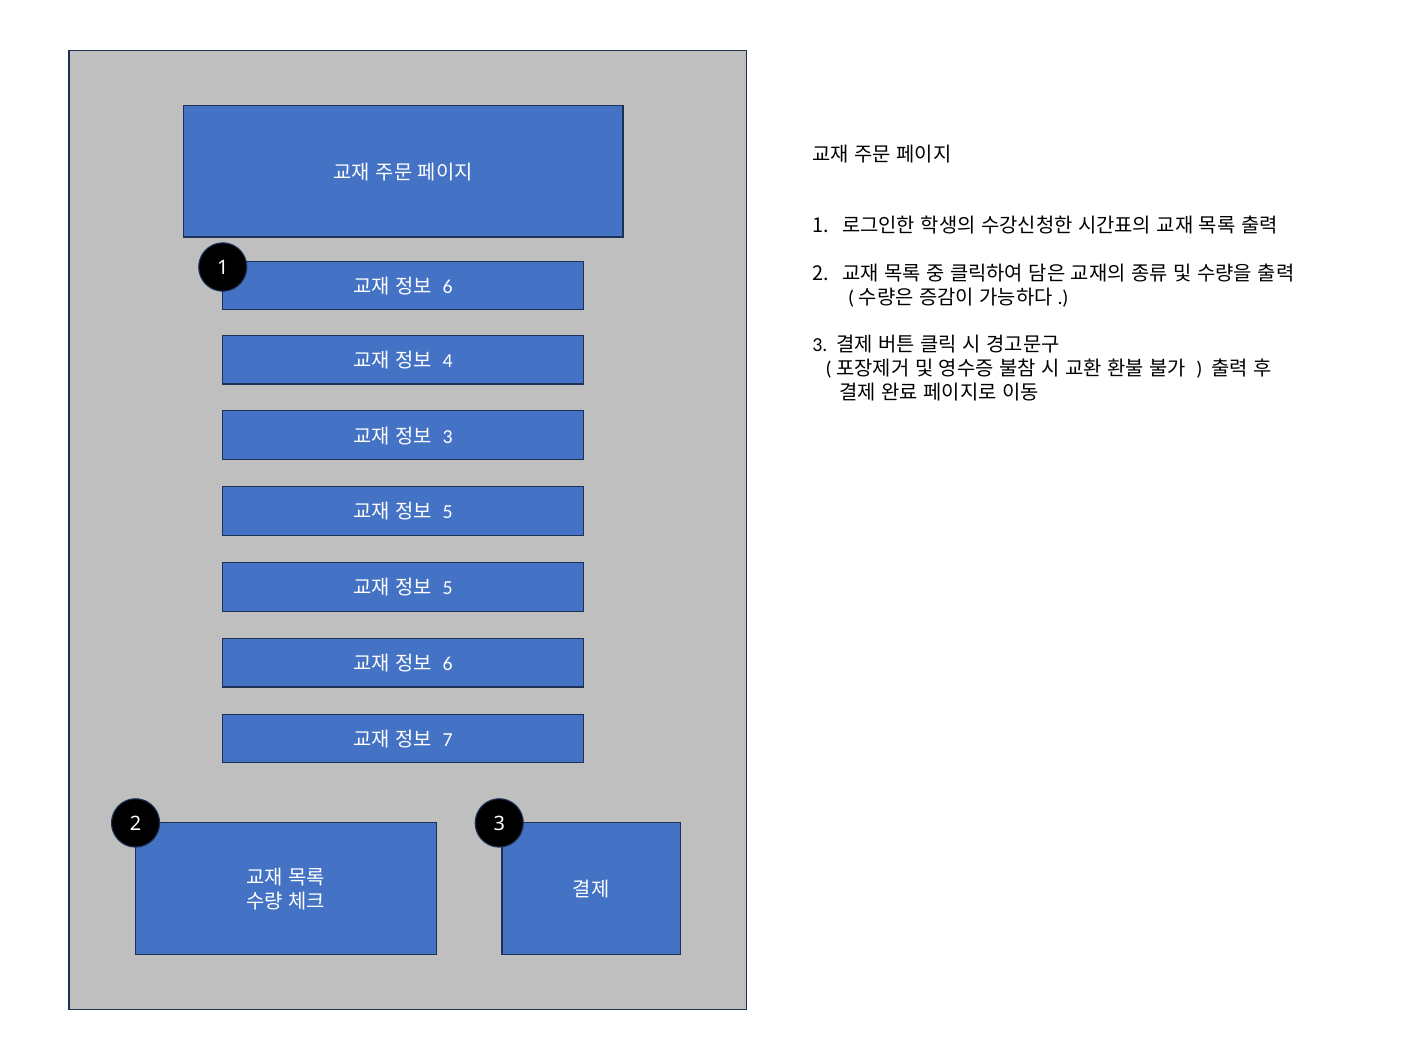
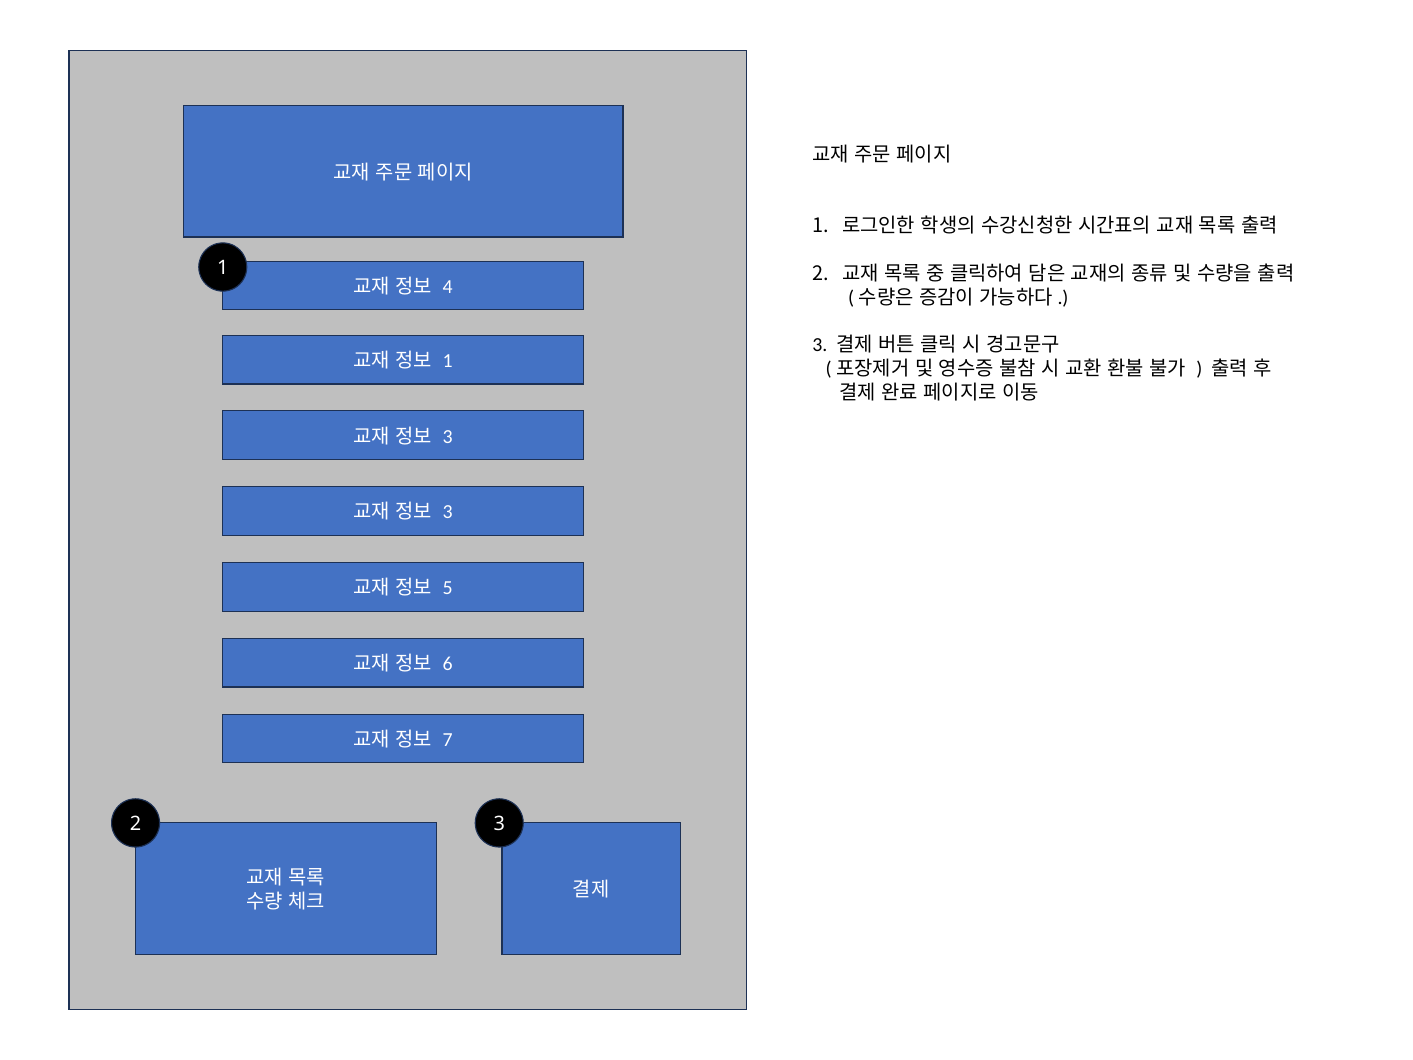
6 at (448, 287): 6 -> 4
4 at (448, 361): 4 -> 1
5 at (448, 512): 5 -> 3
